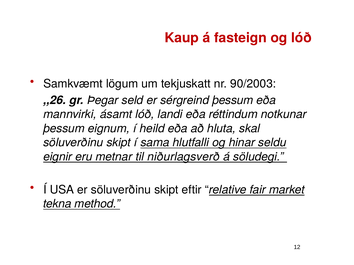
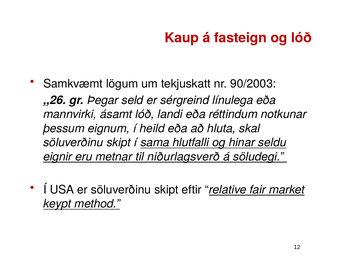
sérgreind þessum: þessum -> línulega
tekna: tekna -> keypt
